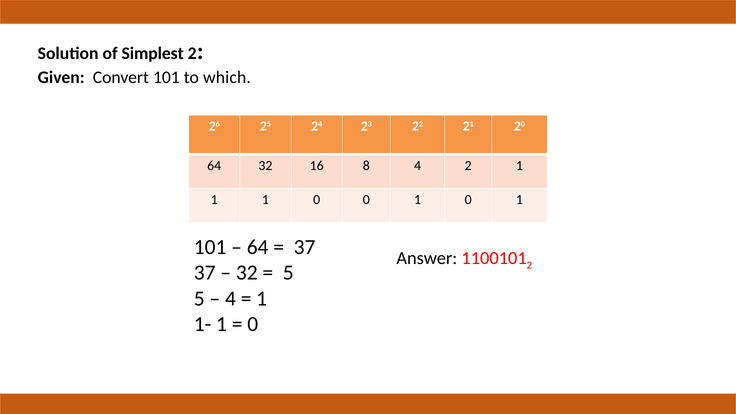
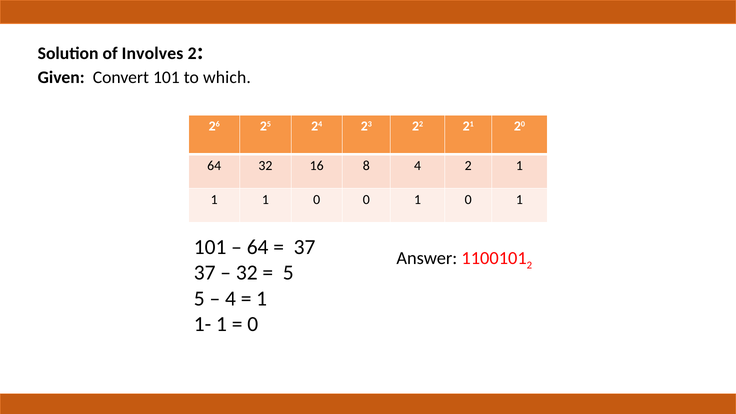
Simplest: Simplest -> Involves
